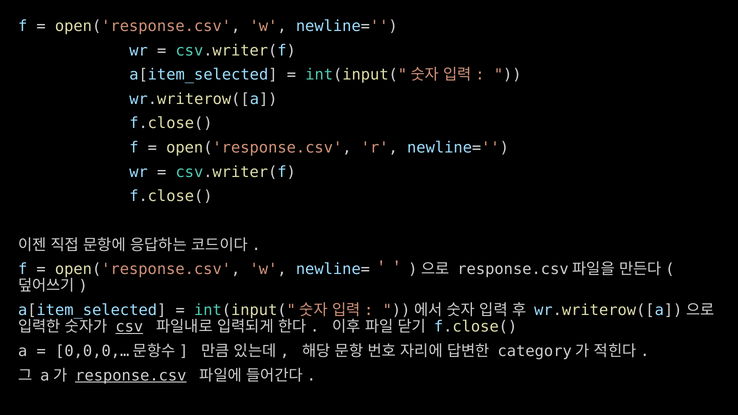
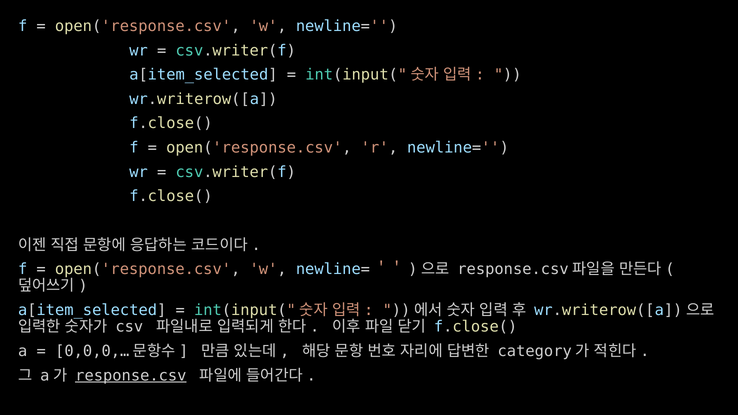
csv underline: present -> none
